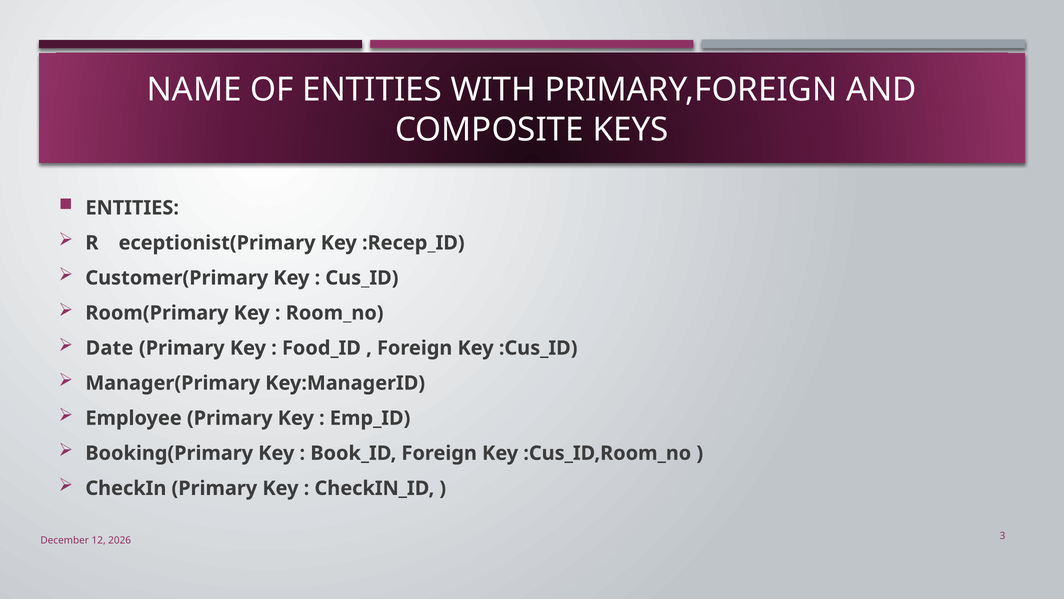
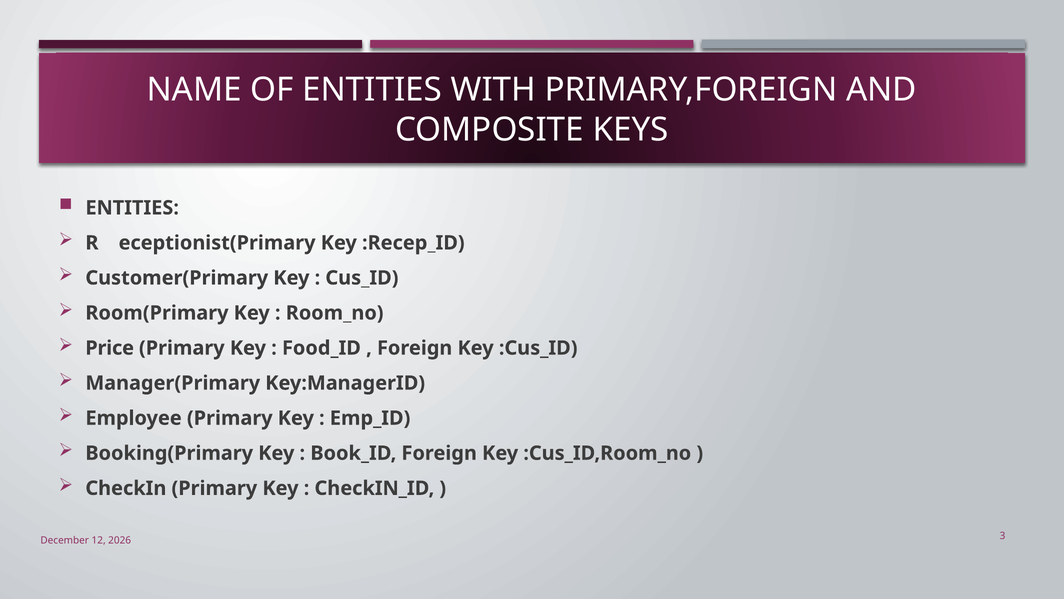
Date: Date -> Price
